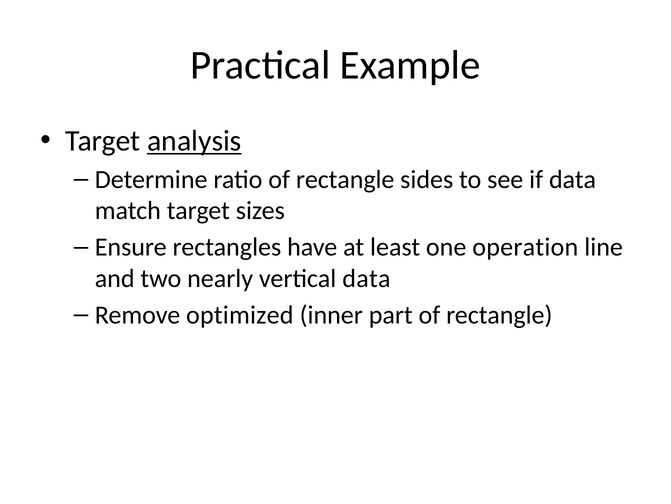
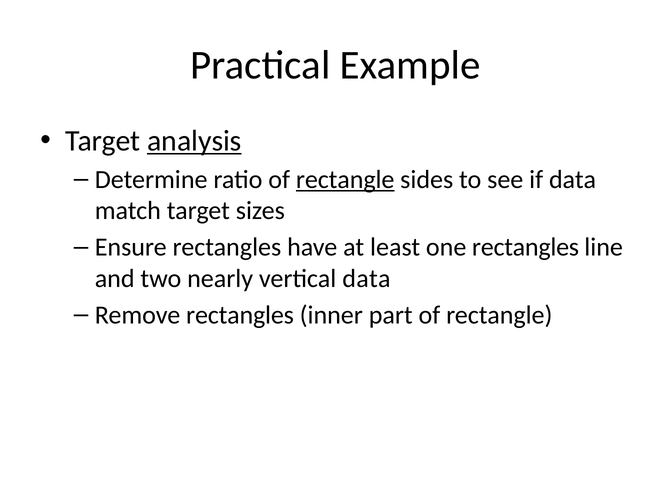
rectangle at (345, 179) underline: none -> present
one operation: operation -> rectangles
Remove optimized: optimized -> rectangles
